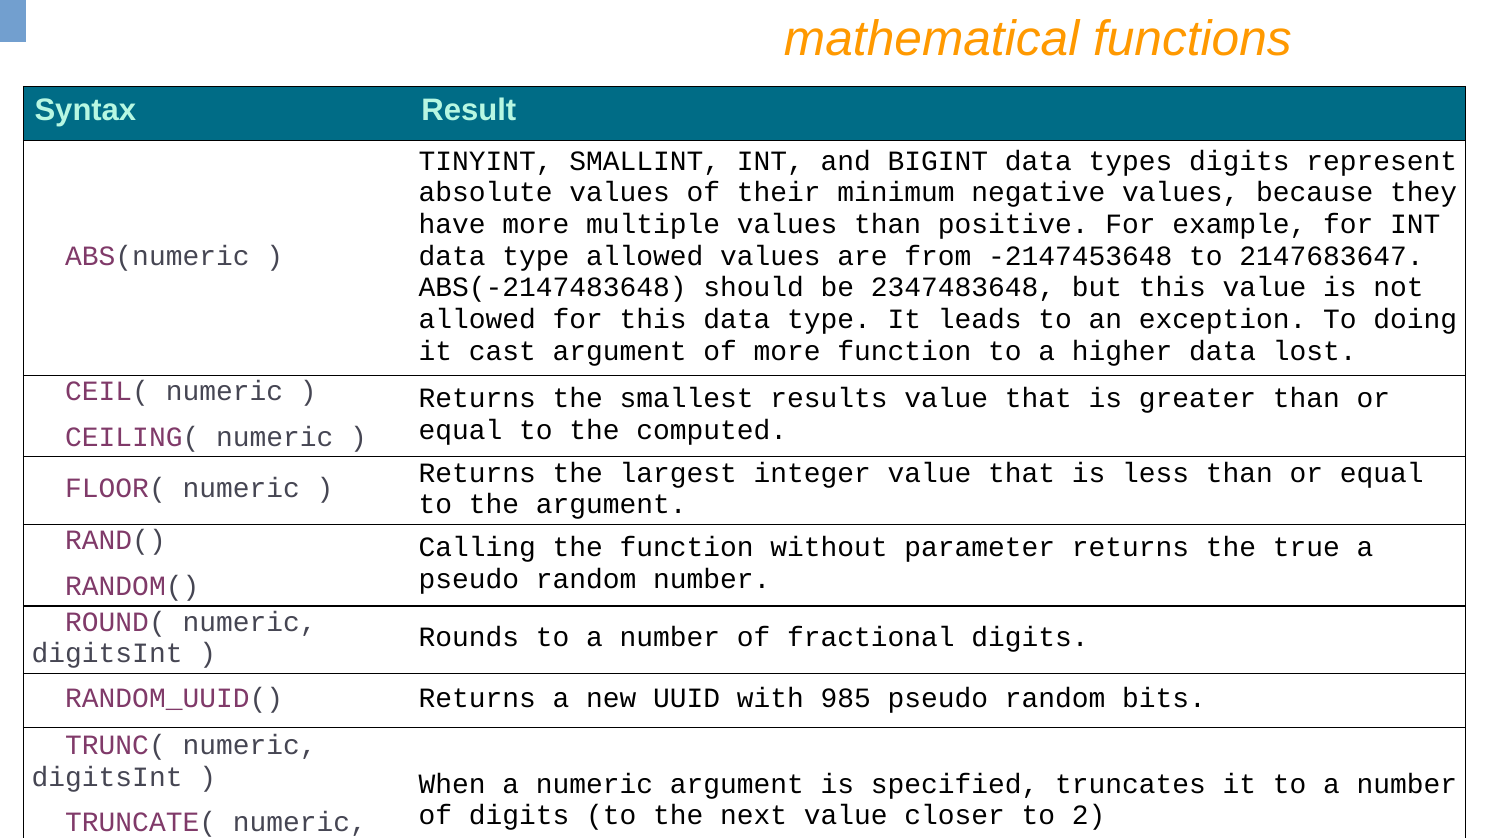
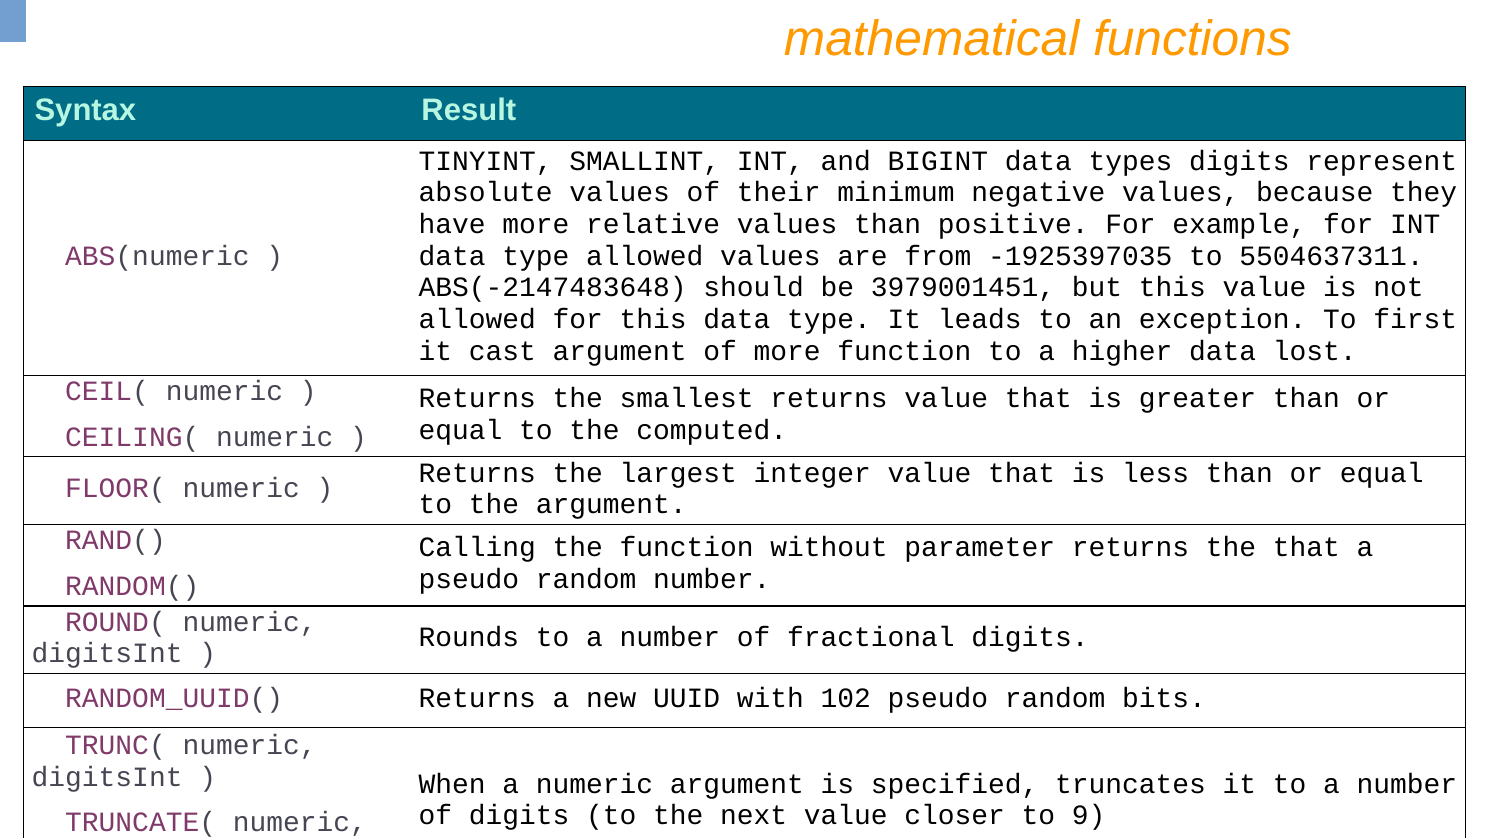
multiple: multiple -> relative
-2147453648: -2147453648 -> -1925397035
2147683647: 2147683647 -> 5504637311
2347483648: 2347483648 -> 3979001451
doing: doing -> first
smallest results: results -> returns
the true: true -> that
985: 985 -> 102
2: 2 -> 9
